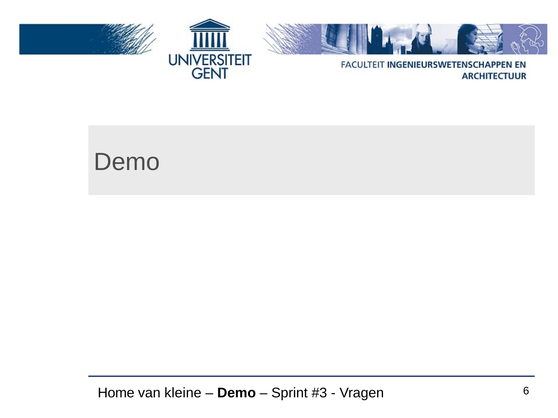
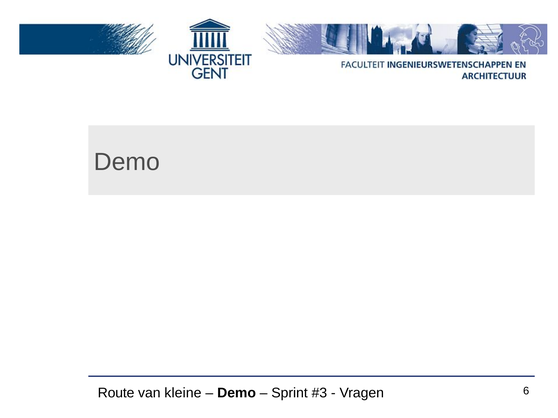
Home: Home -> Route
